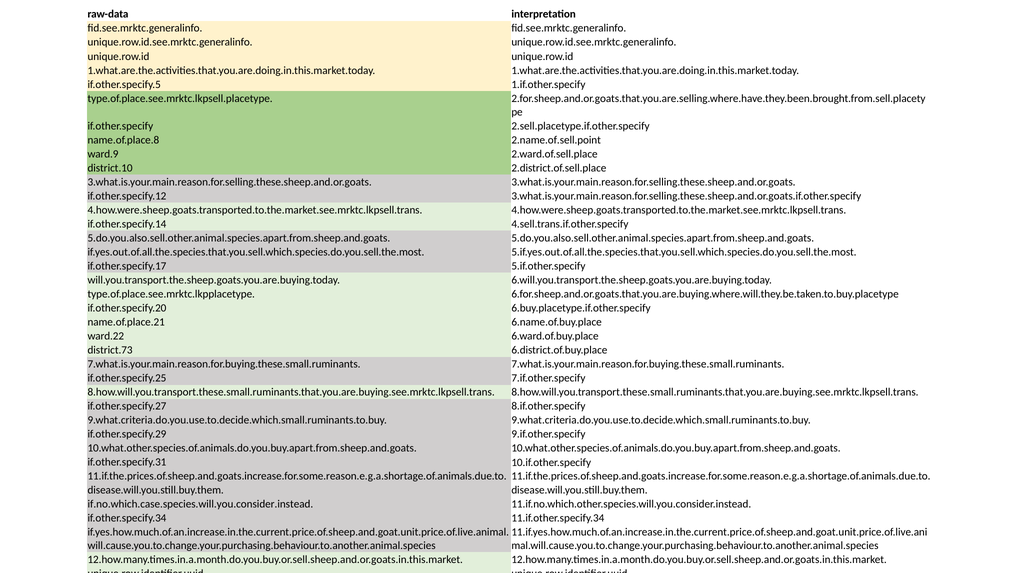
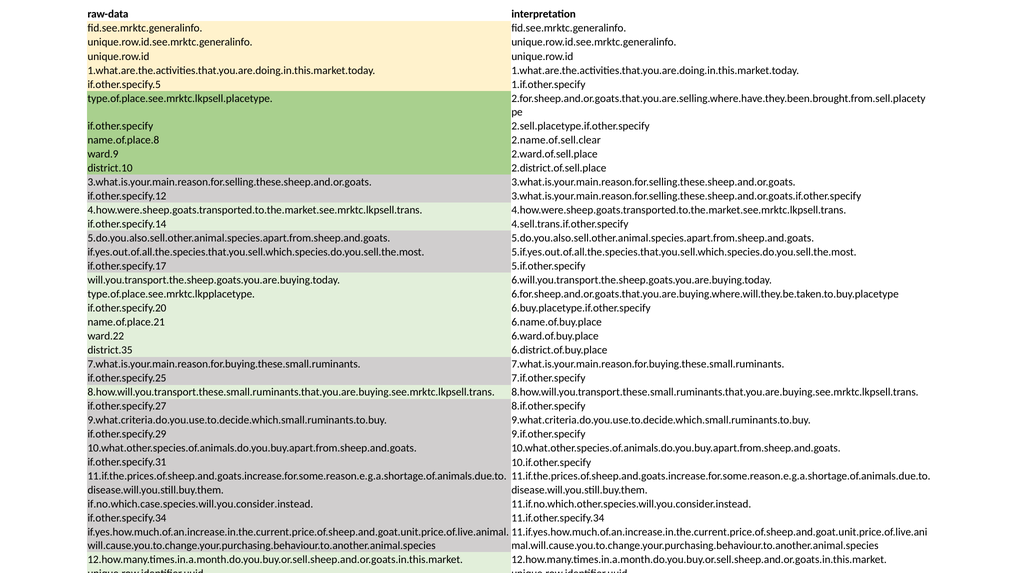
2.name.of.sell.point: 2.name.of.sell.point -> 2.name.of.sell.clear
district.73: district.73 -> district.35
